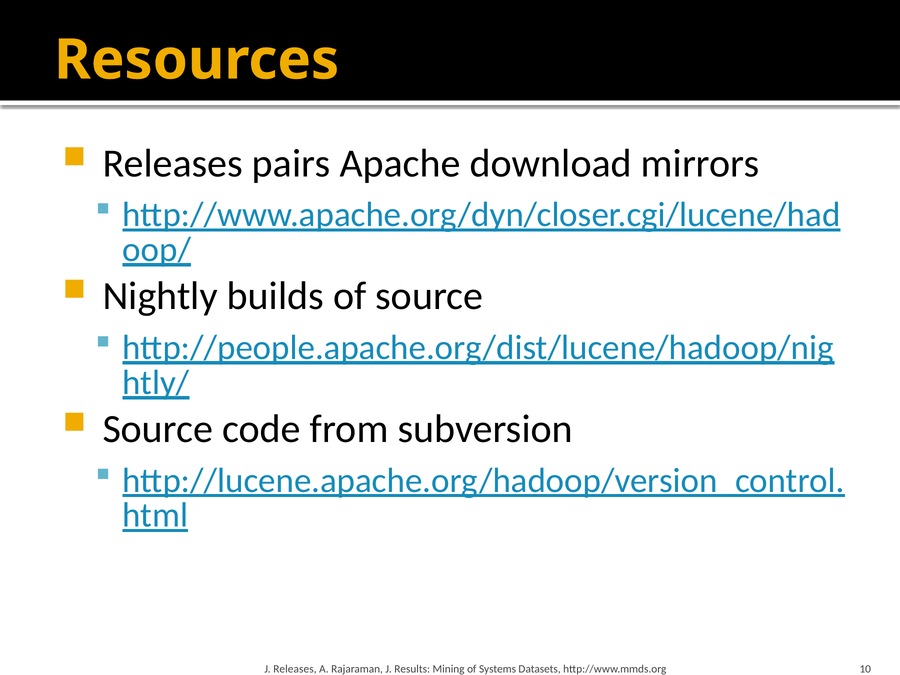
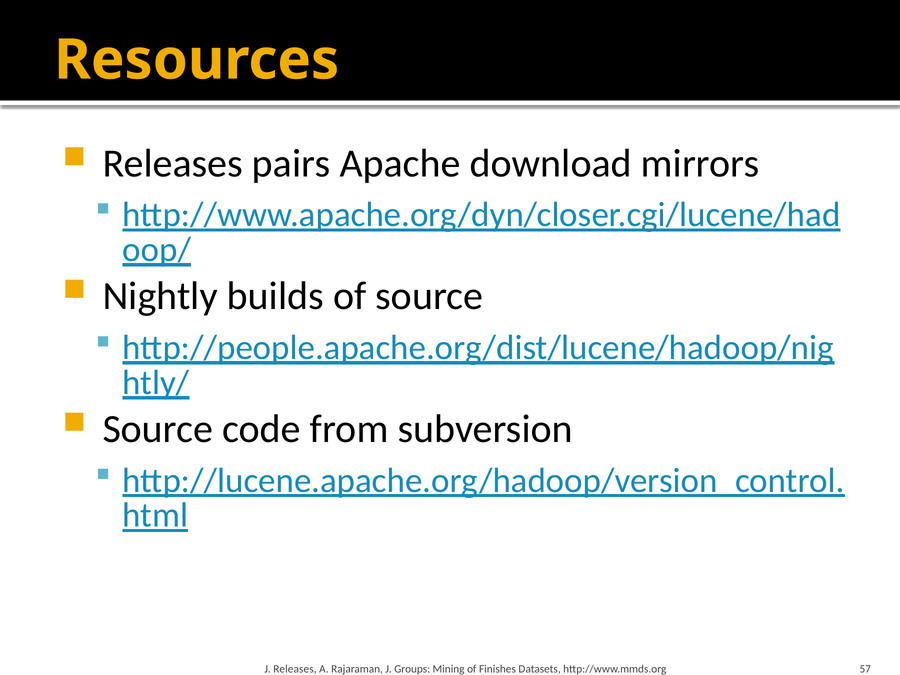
Results: Results -> Groups
Systems: Systems -> Finishes
10: 10 -> 57
